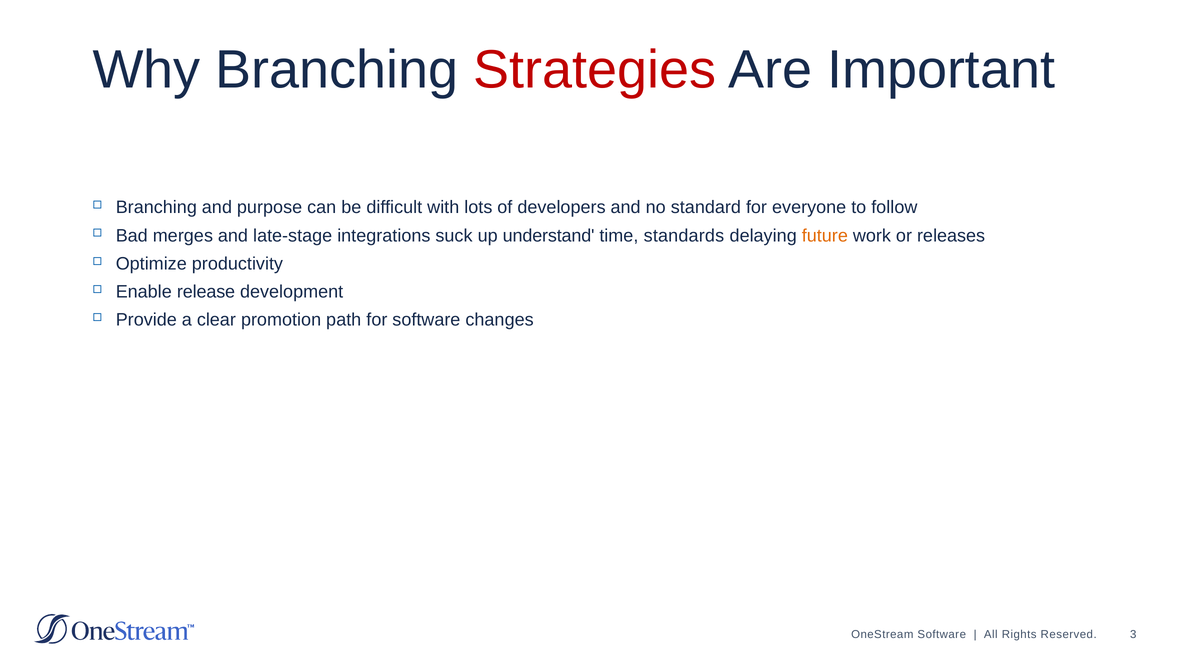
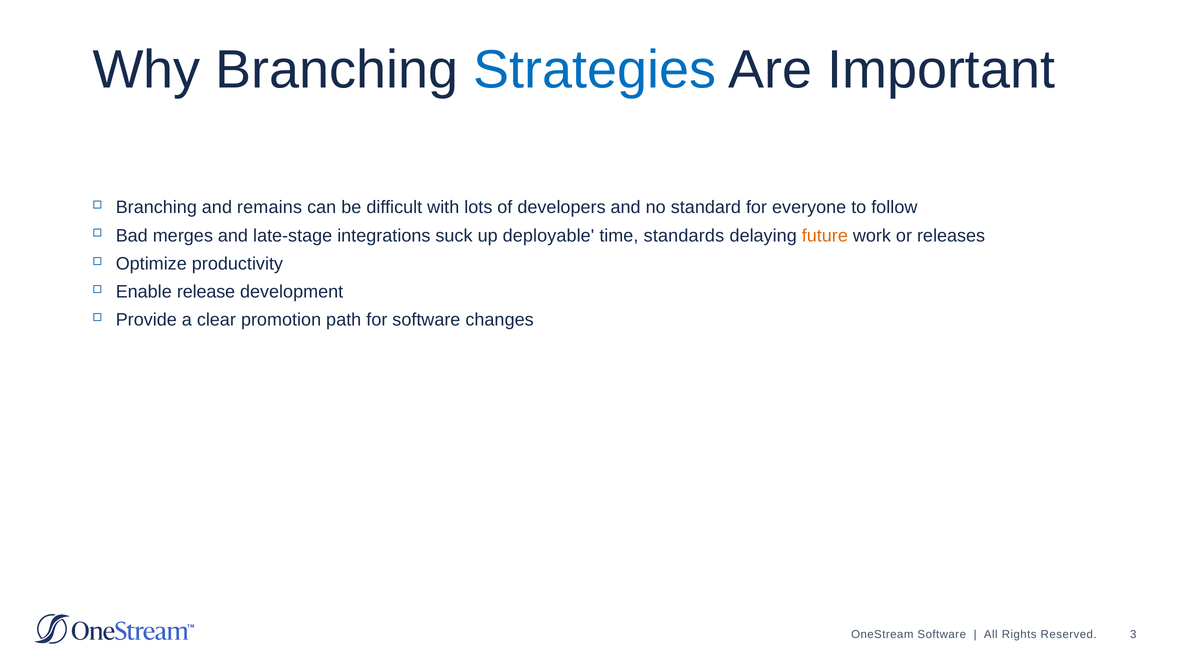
Strategies colour: red -> blue
purpose: purpose -> remains
understand: understand -> deployable
